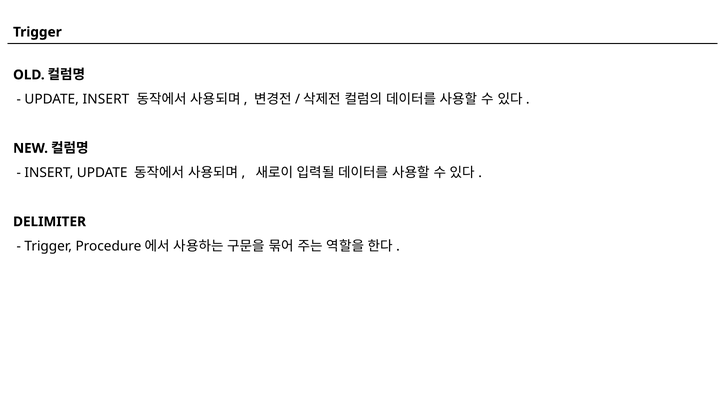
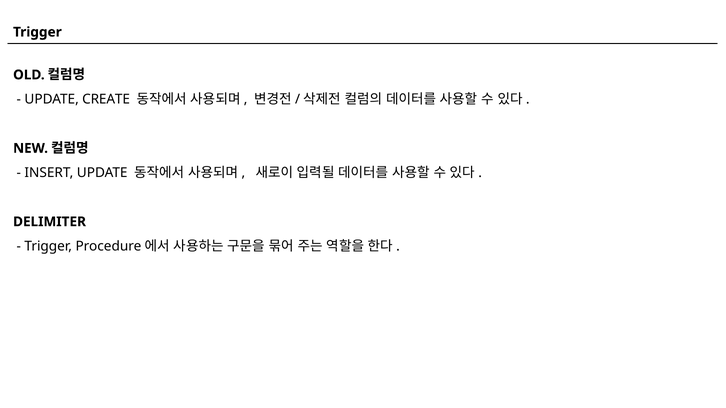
UPDATE INSERT: INSERT -> CREATE
